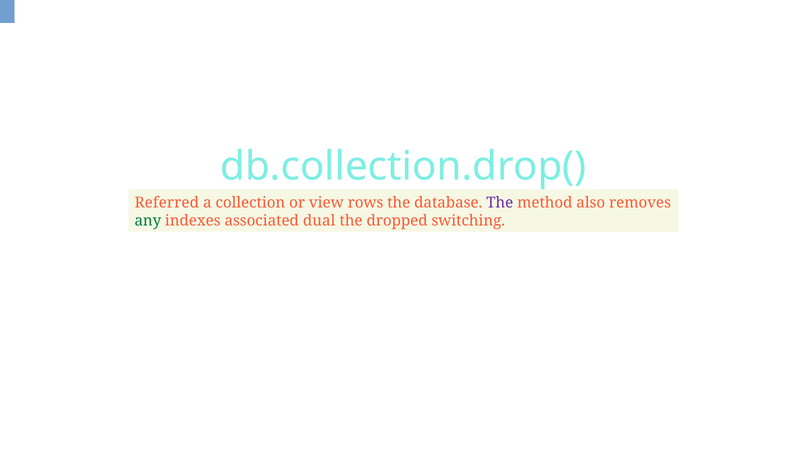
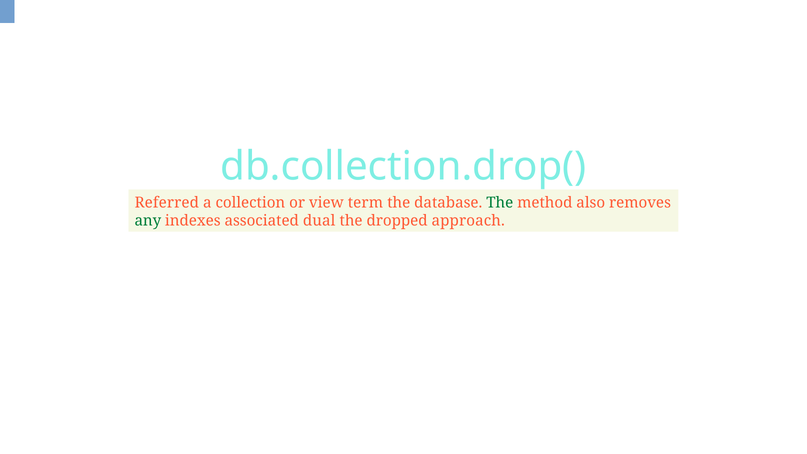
rows: rows -> term
The at (500, 203) colour: purple -> green
switching: switching -> approach
